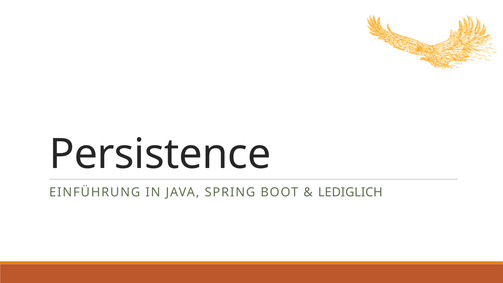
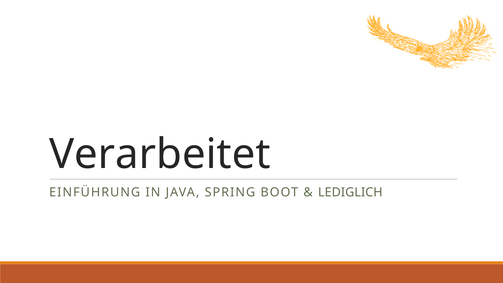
Persistence: Persistence -> Verarbeitet
